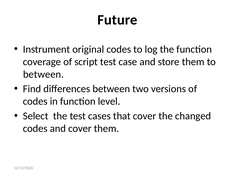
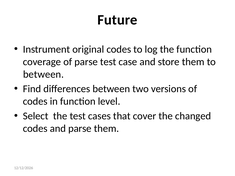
of script: script -> parse
and cover: cover -> parse
